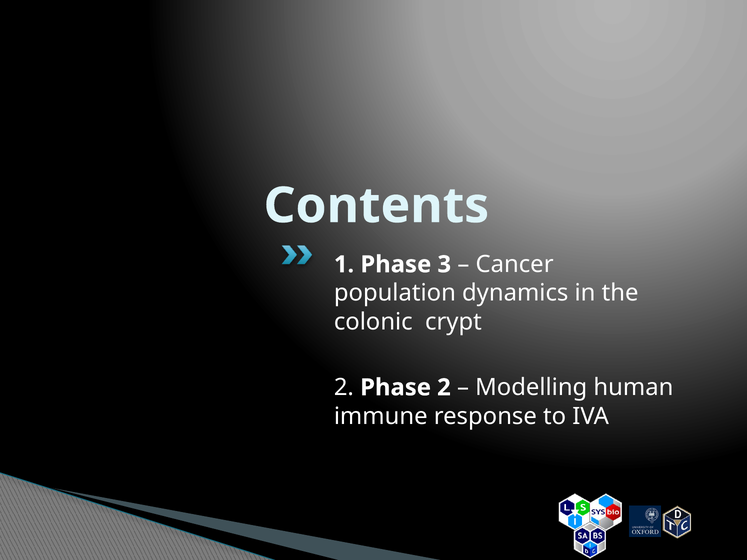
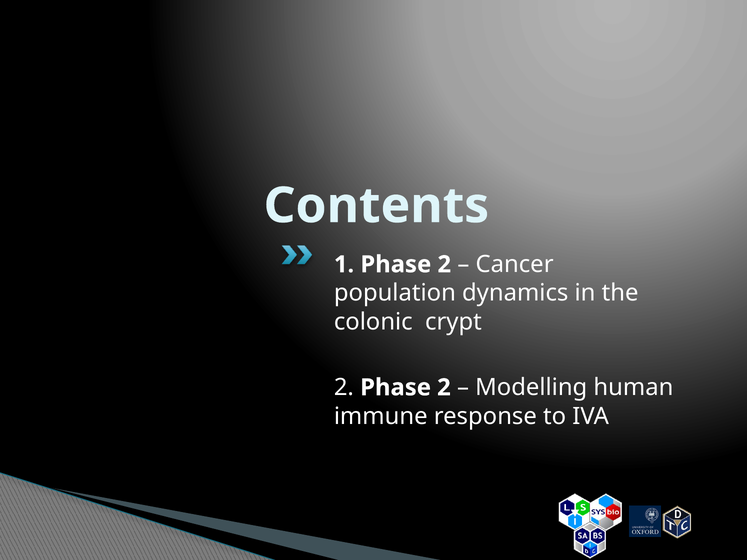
1 Phase 3: 3 -> 2
